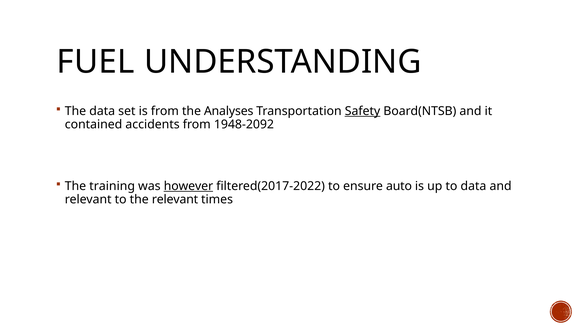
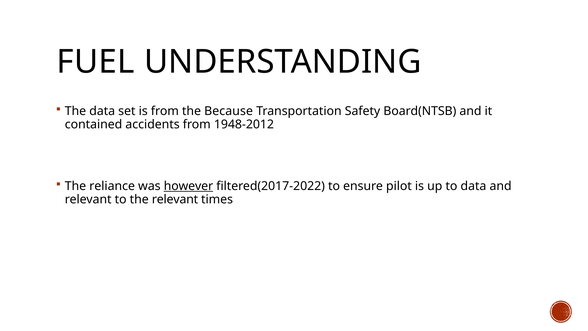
Analyses: Analyses -> Because
Safety underline: present -> none
1948-2092: 1948-2092 -> 1948-2012
training: training -> reliance
auto: auto -> pilot
